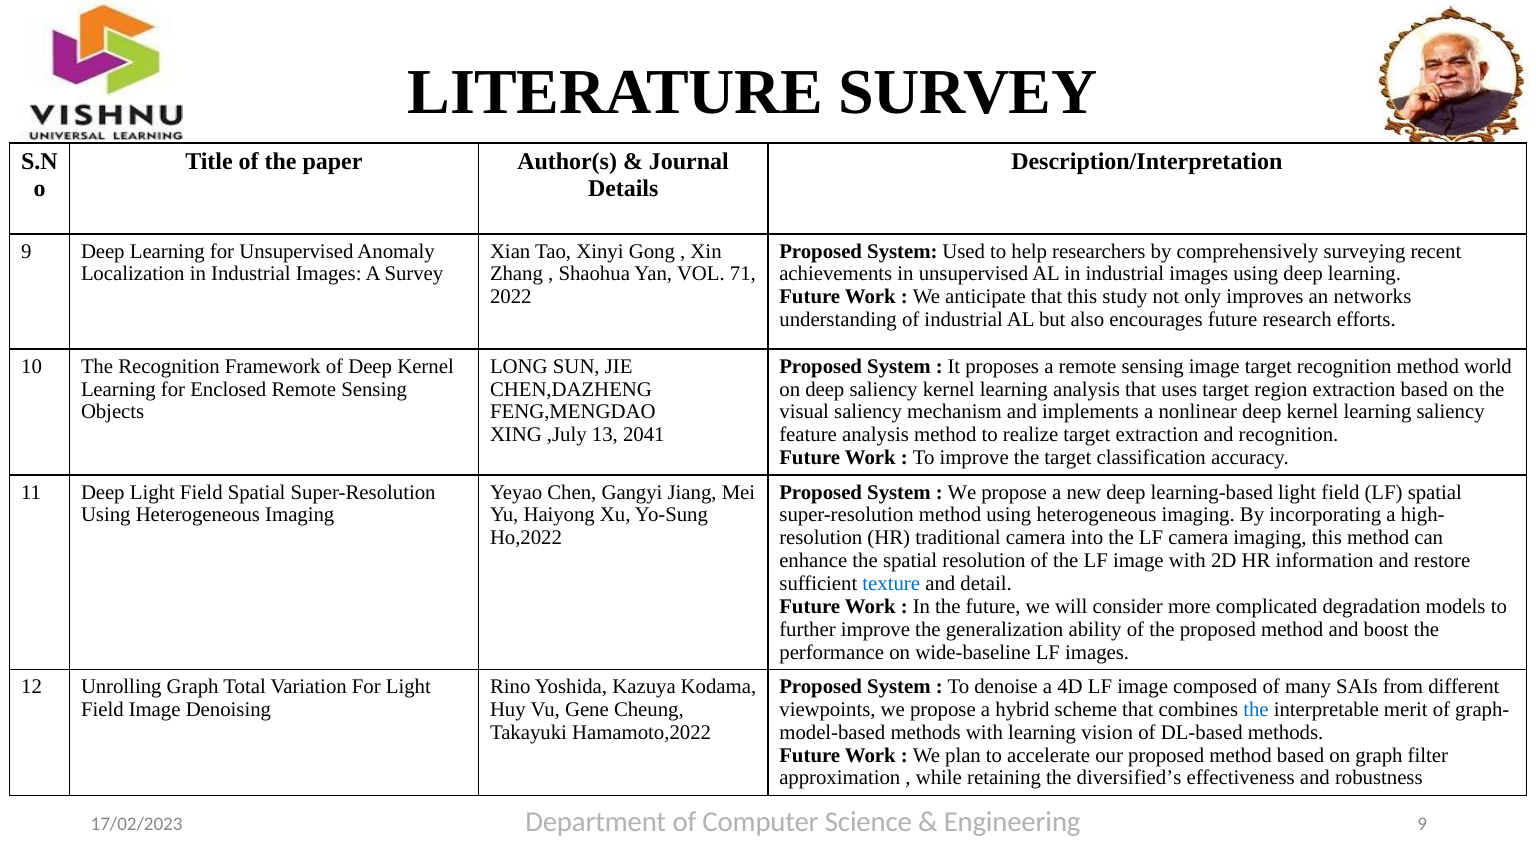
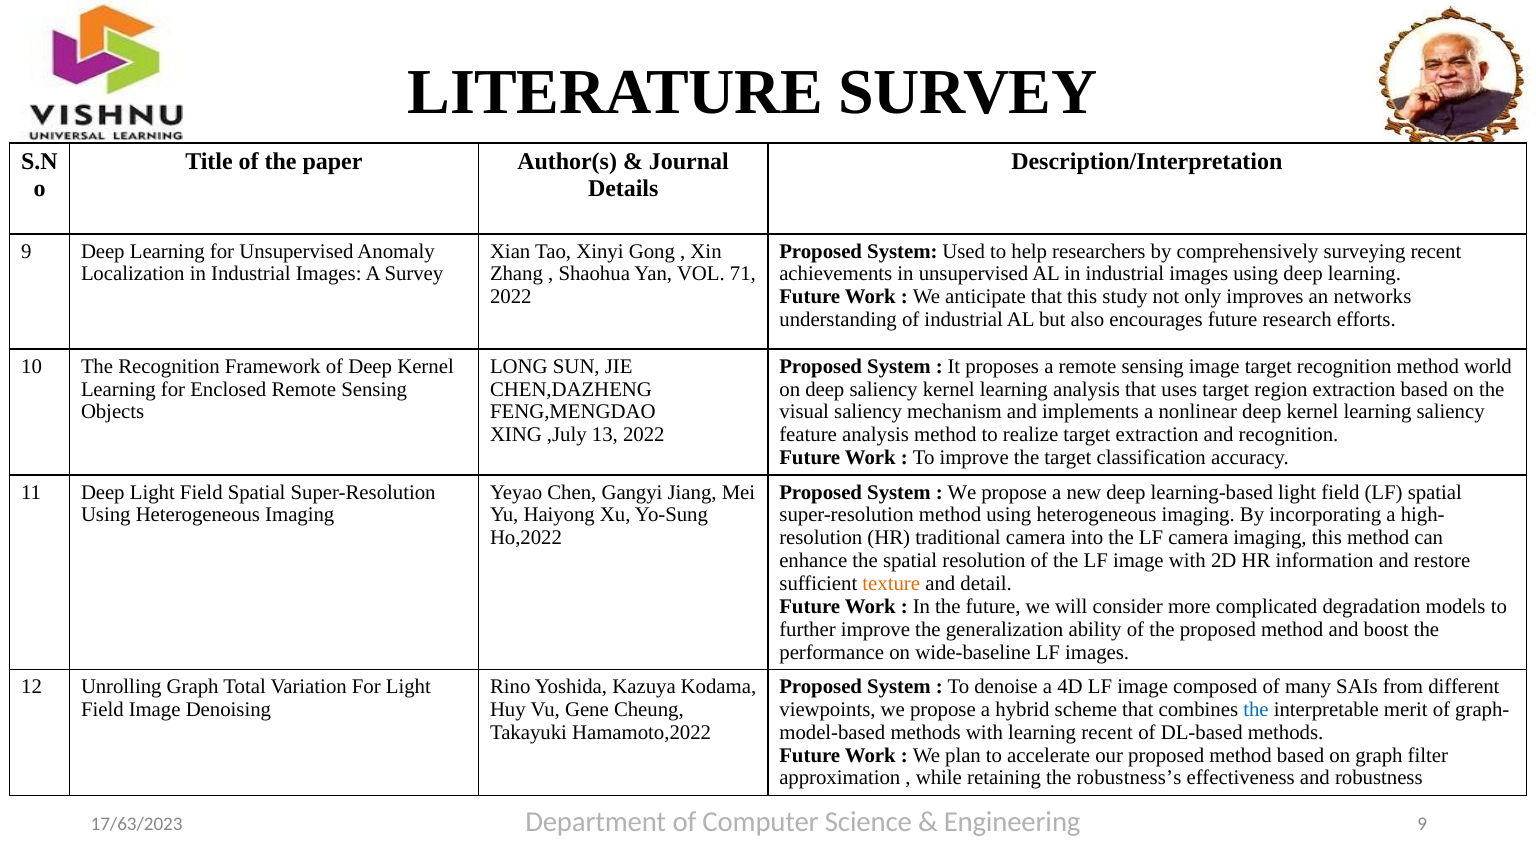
13 2041: 2041 -> 2022
texture colour: blue -> orange
learning vision: vision -> recent
diversified’s: diversified’s -> robustness’s
17/02/2023: 17/02/2023 -> 17/63/2023
